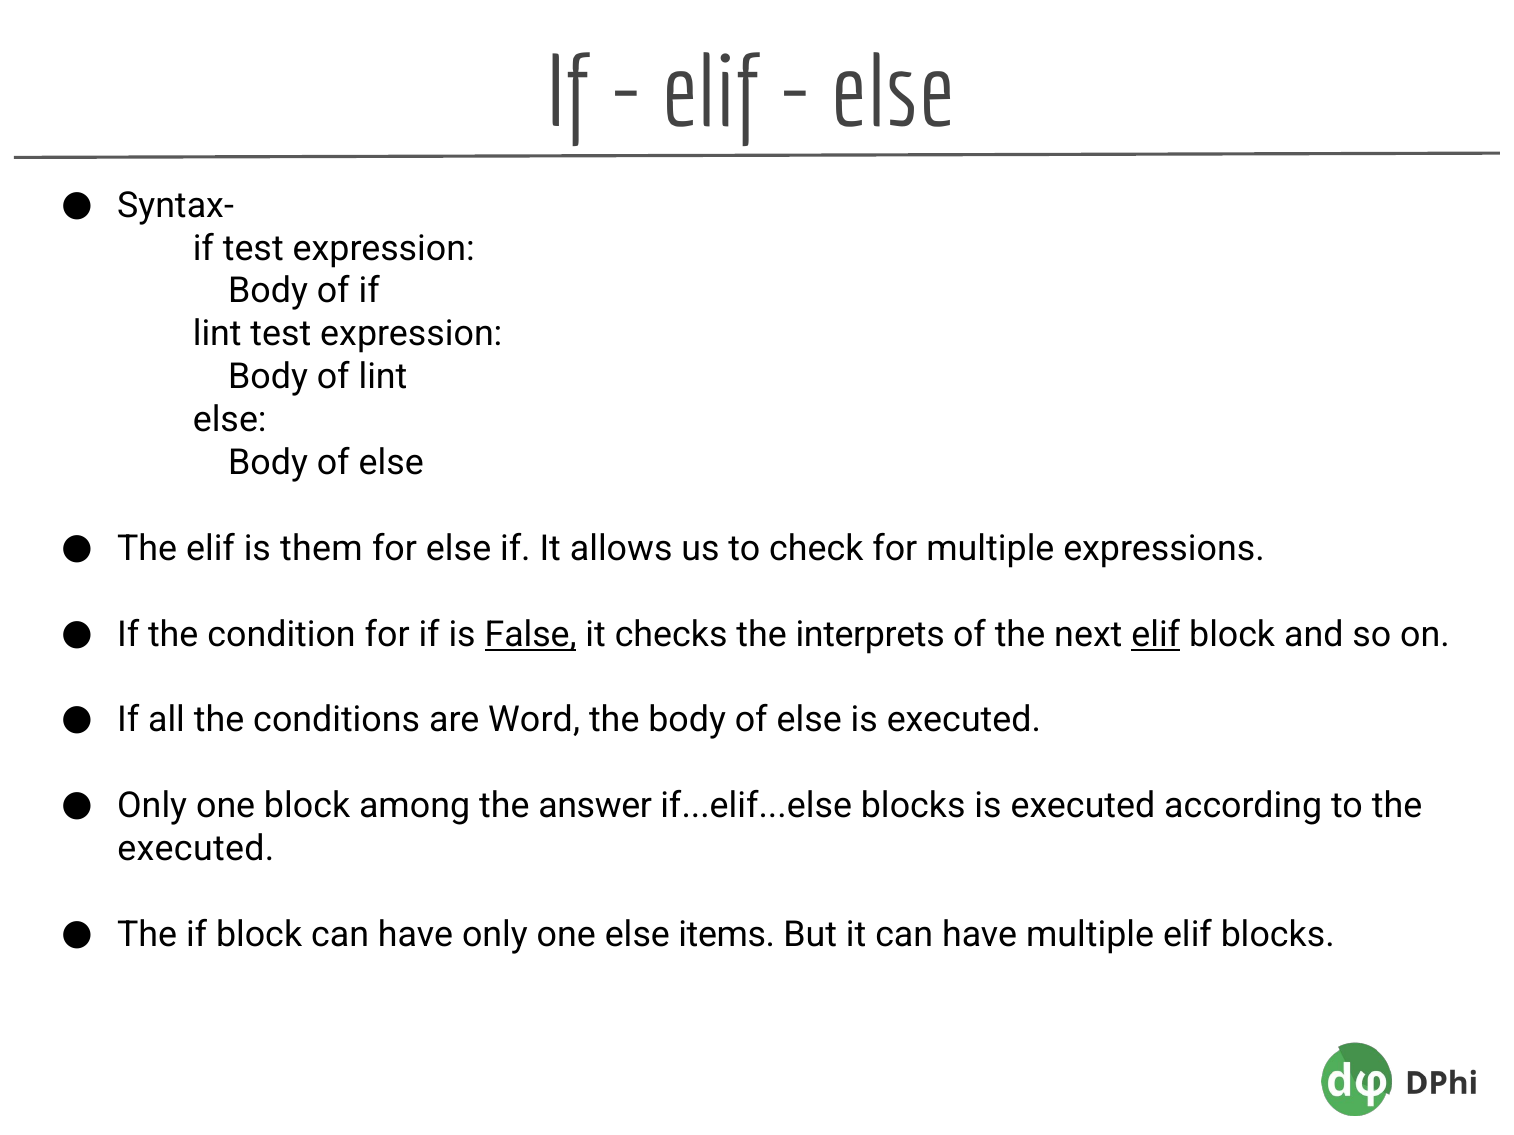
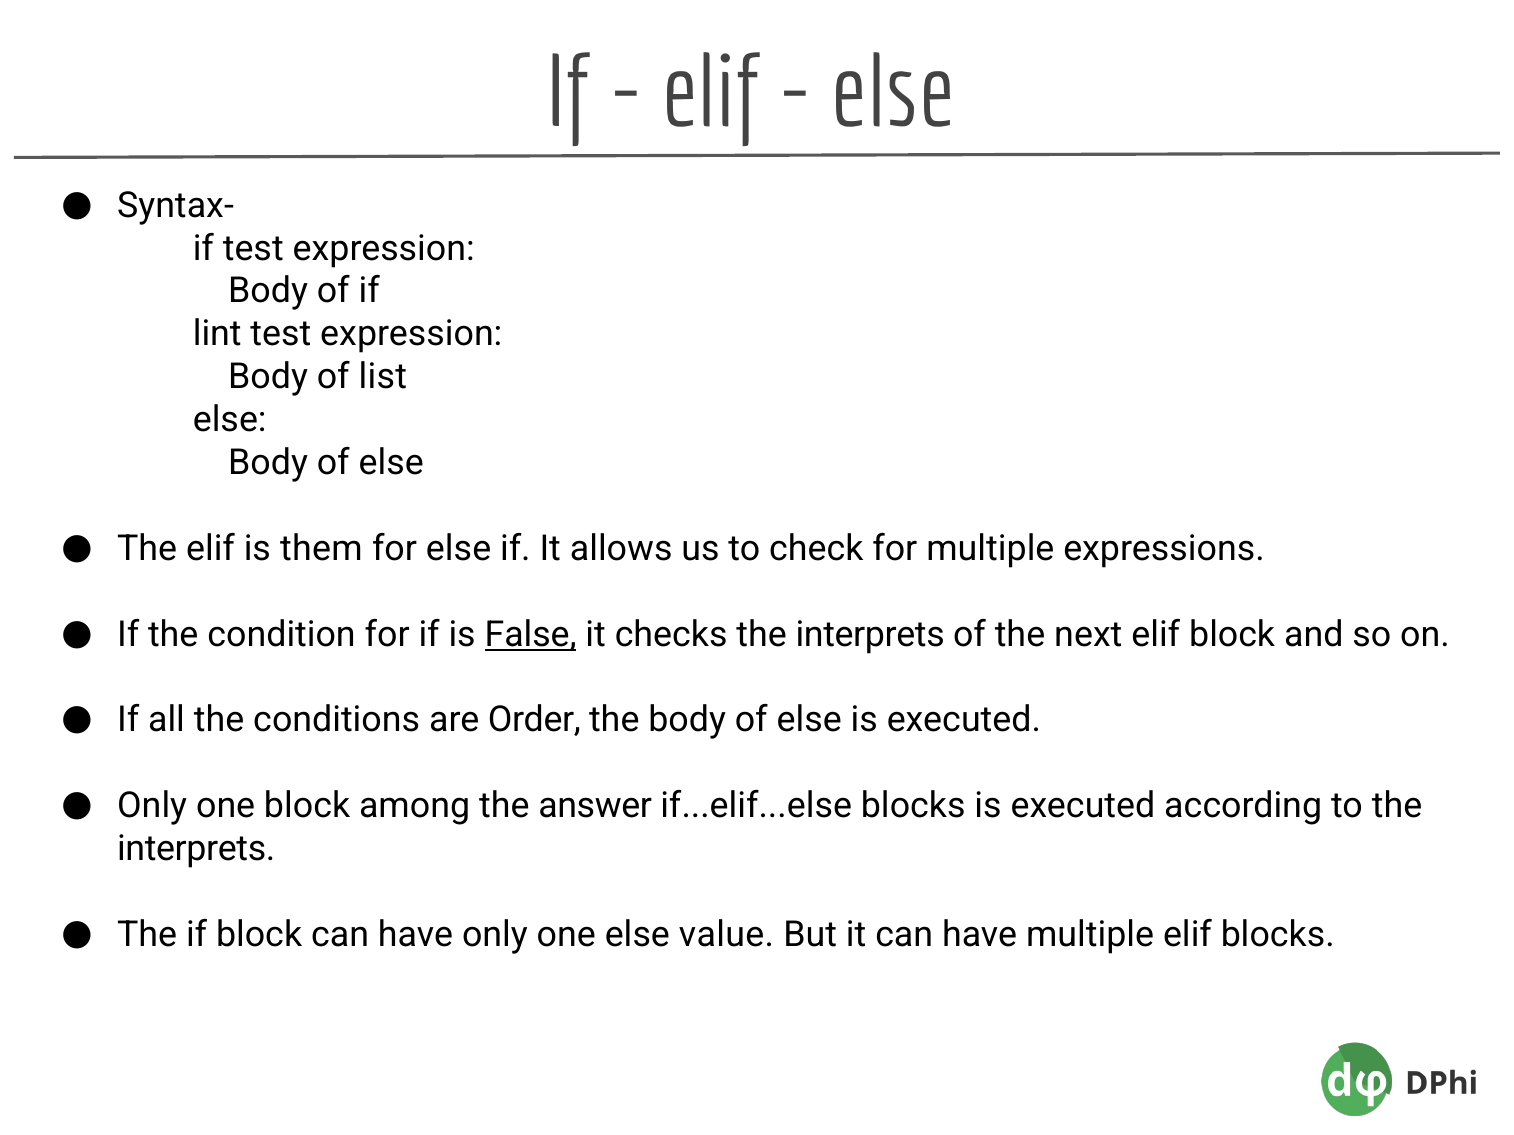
of lint: lint -> list
elif at (1156, 635) underline: present -> none
Word: Word -> Order
executed at (196, 849): executed -> interprets
items: items -> value
